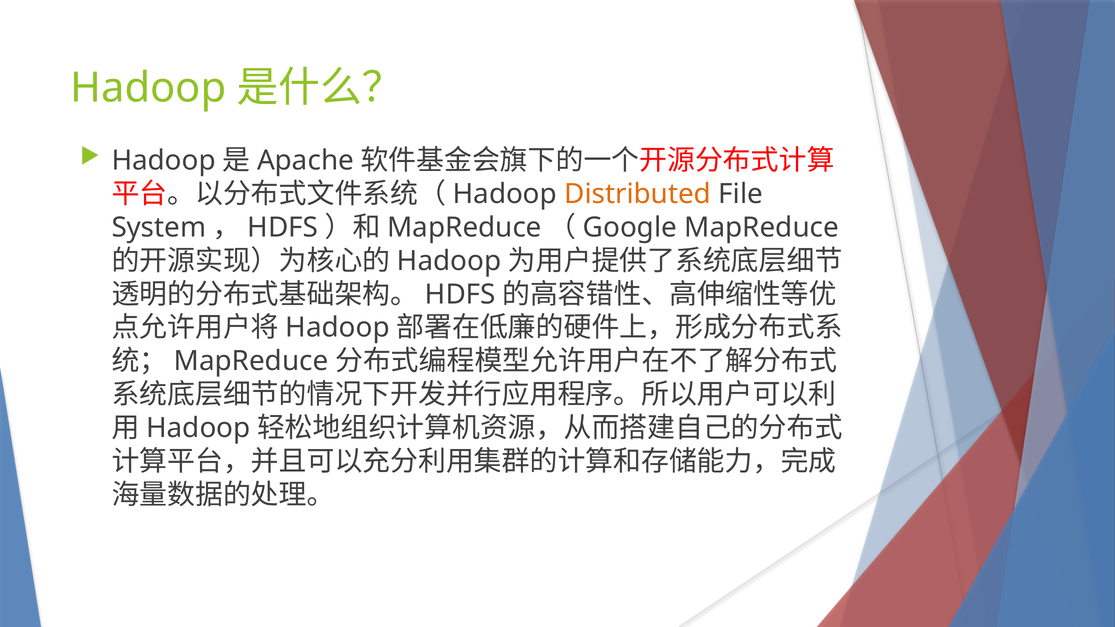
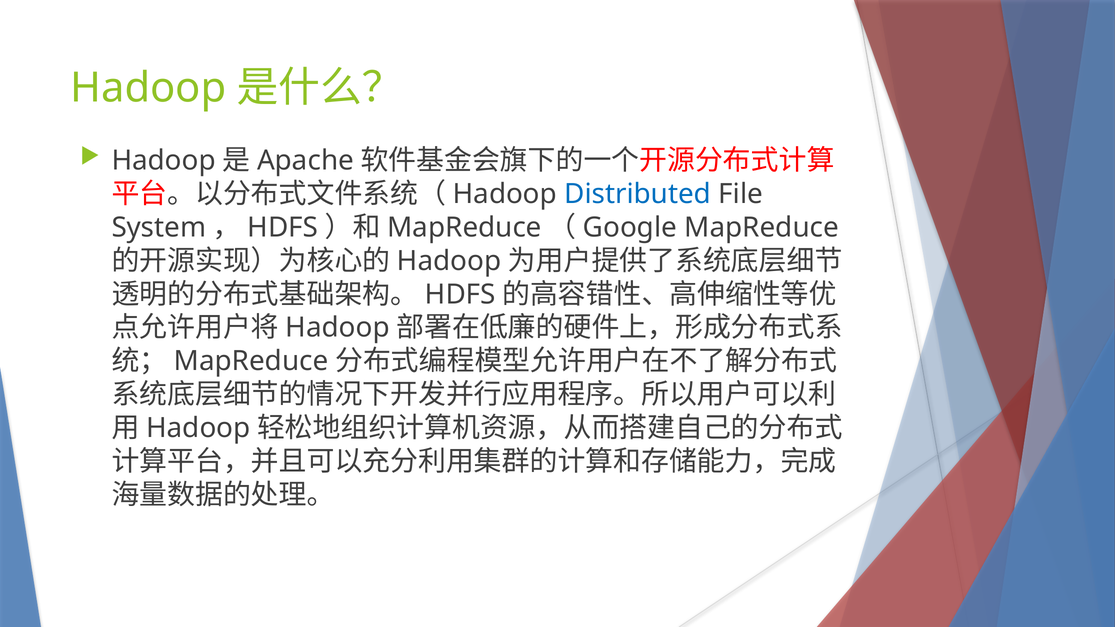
Distributed colour: orange -> blue
